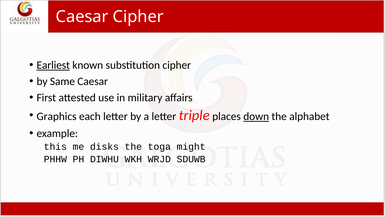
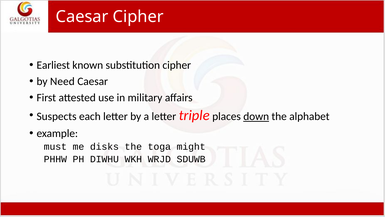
Earliest underline: present -> none
Same: Same -> Need
Graphics: Graphics -> Suspects
this: this -> must
